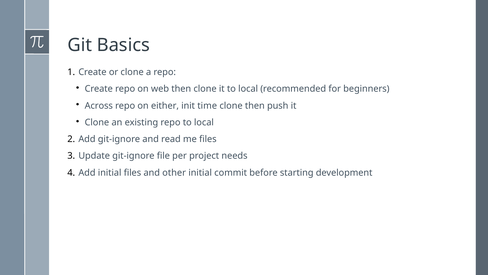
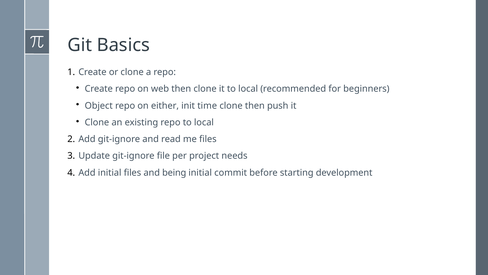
Across: Across -> Object
other: other -> being
